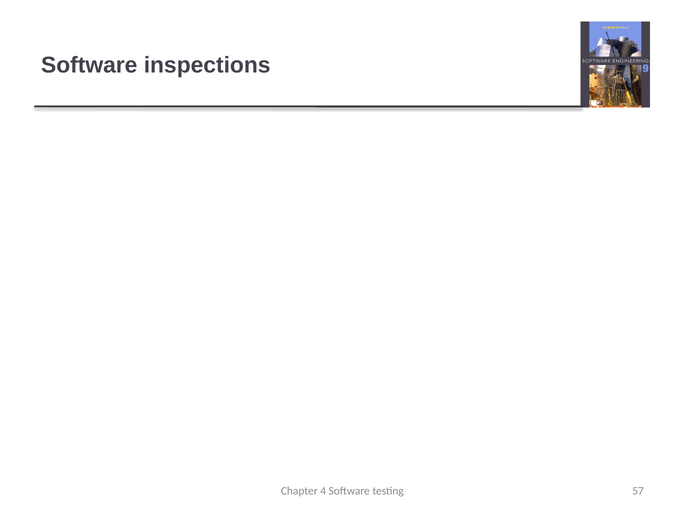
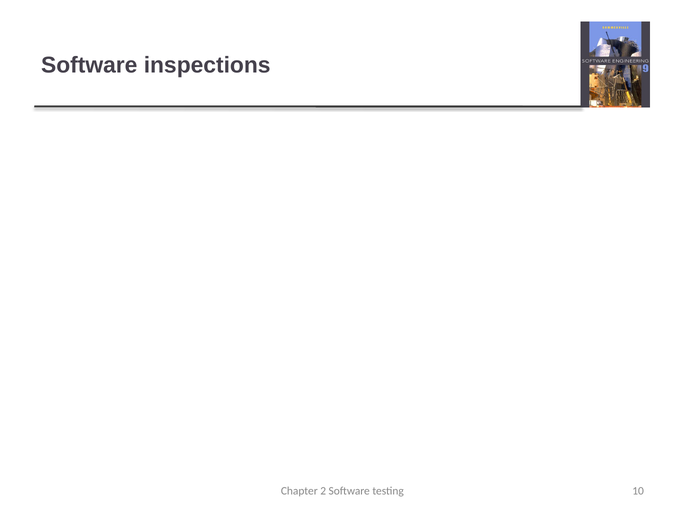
4: 4 -> 2
57: 57 -> 10
